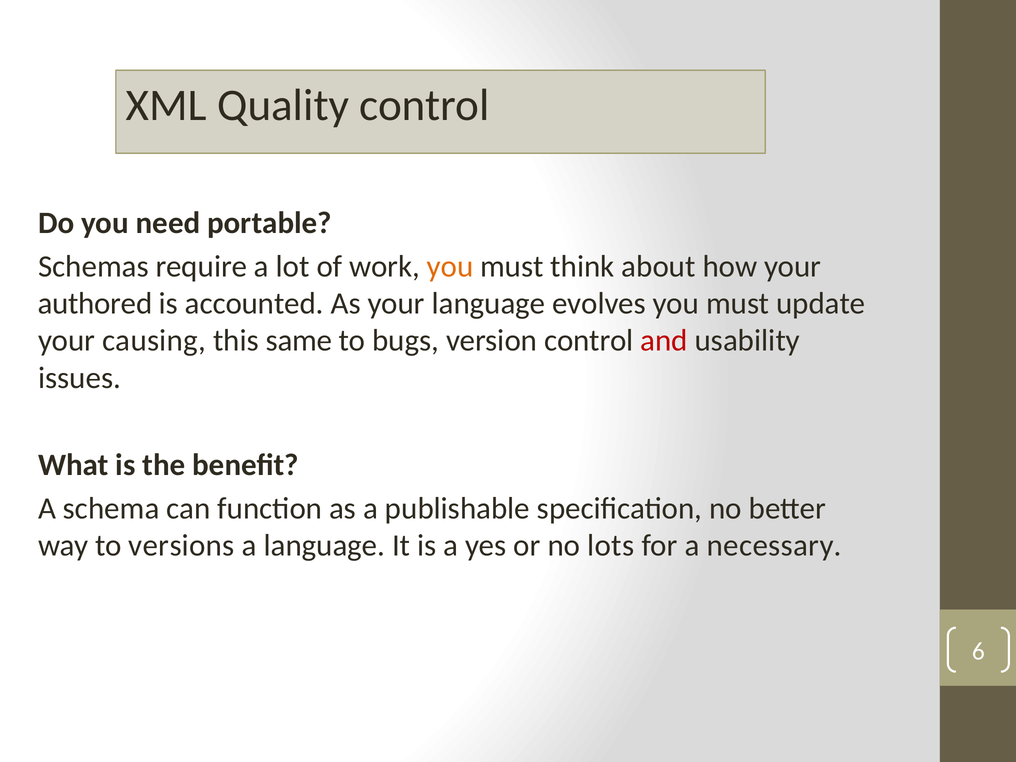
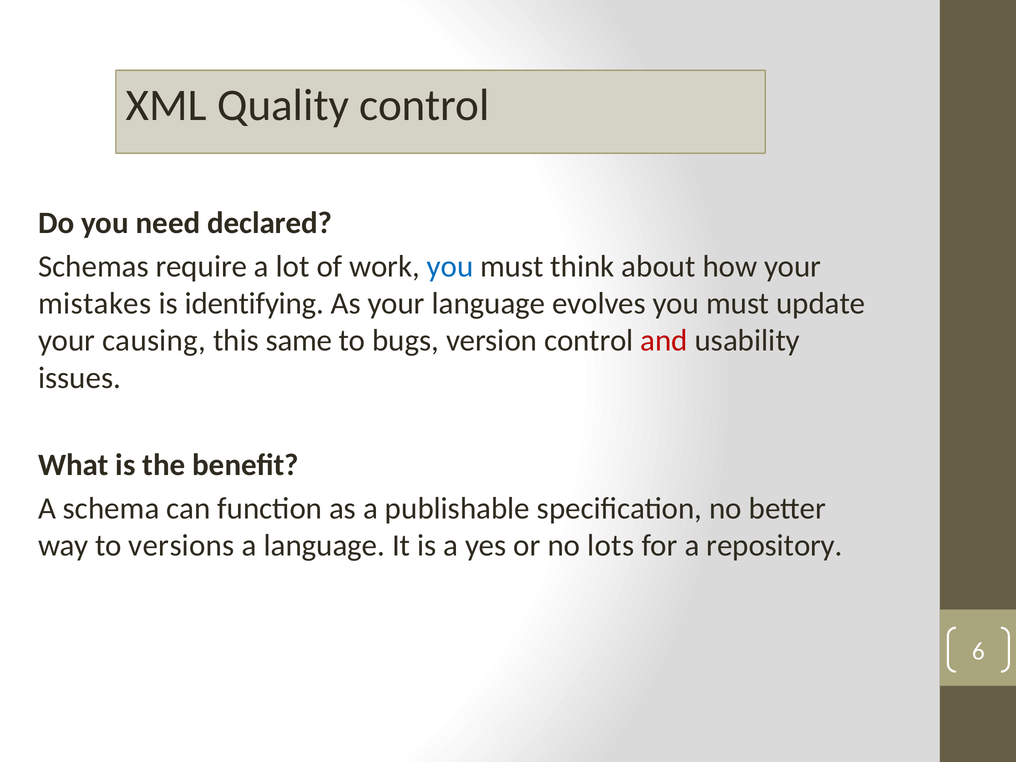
portable: portable -> declared
you at (450, 266) colour: orange -> blue
authored: authored -> mistakes
accounted: accounted -> identifying
necessary: necessary -> repository
